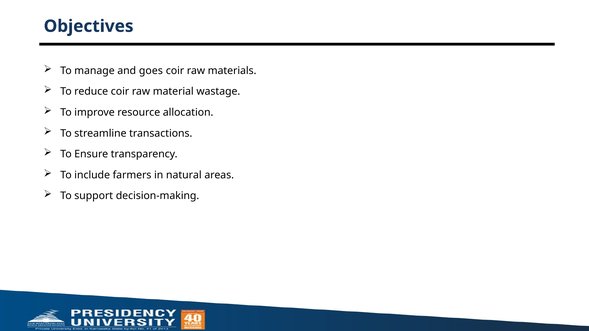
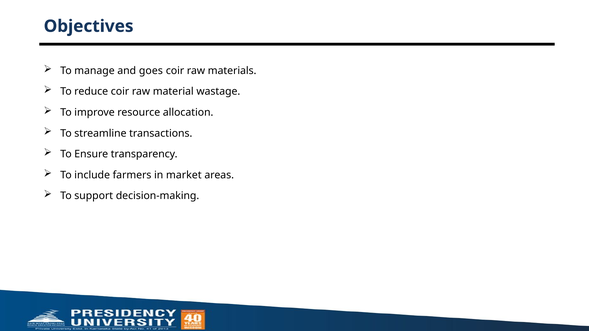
natural: natural -> market
